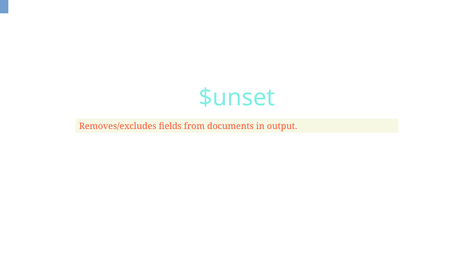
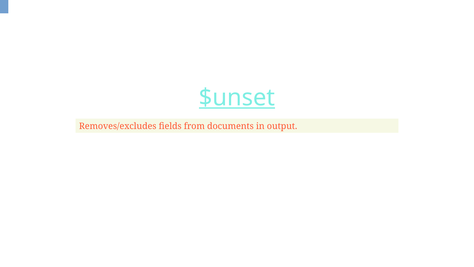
$unset underline: none -> present
